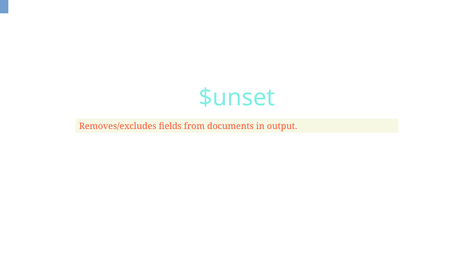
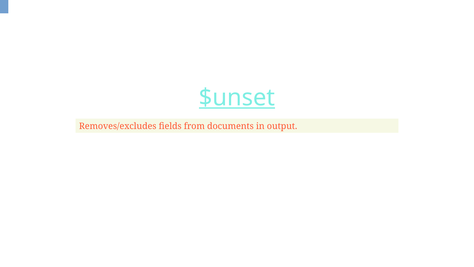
$unset underline: none -> present
